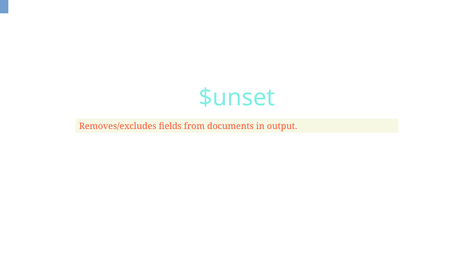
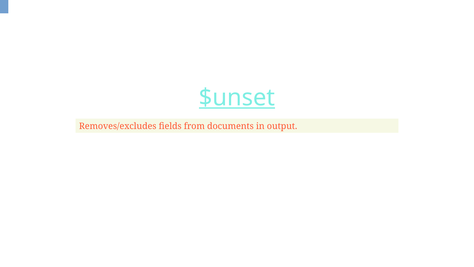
$unset underline: none -> present
